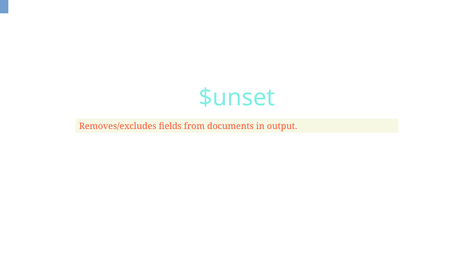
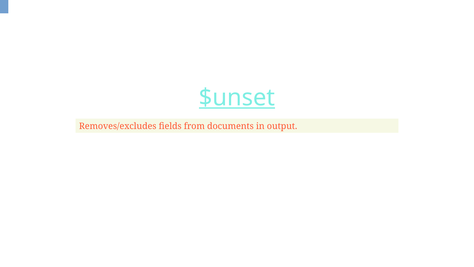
$unset underline: none -> present
